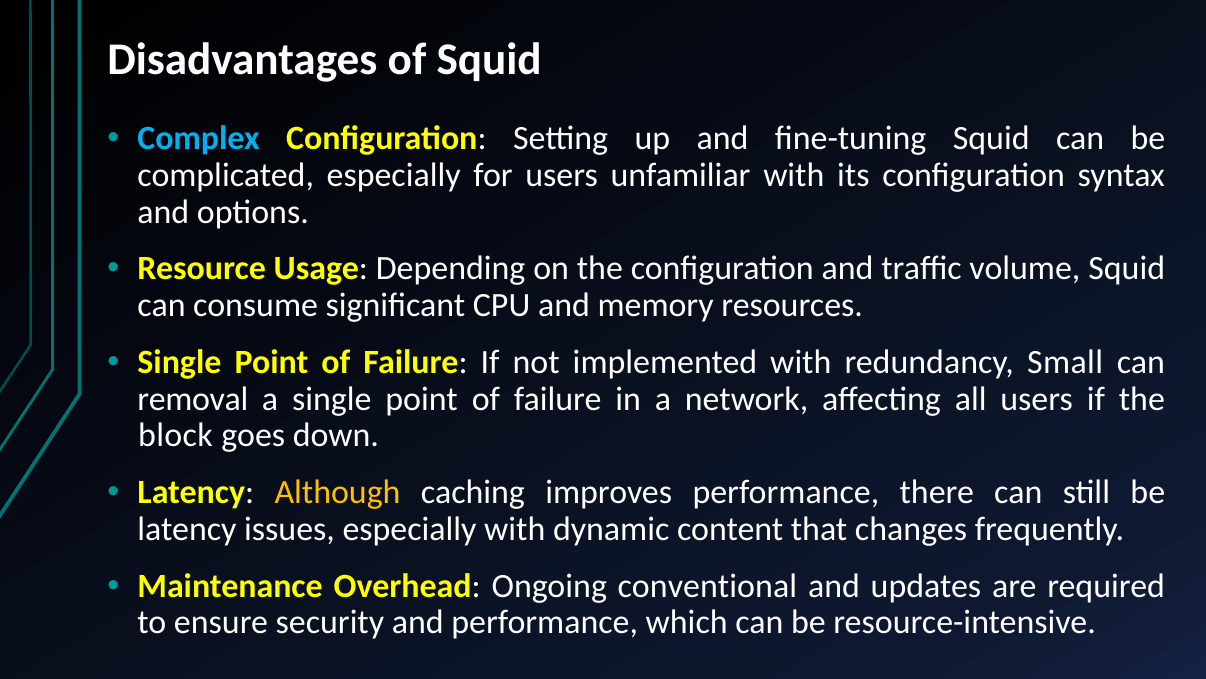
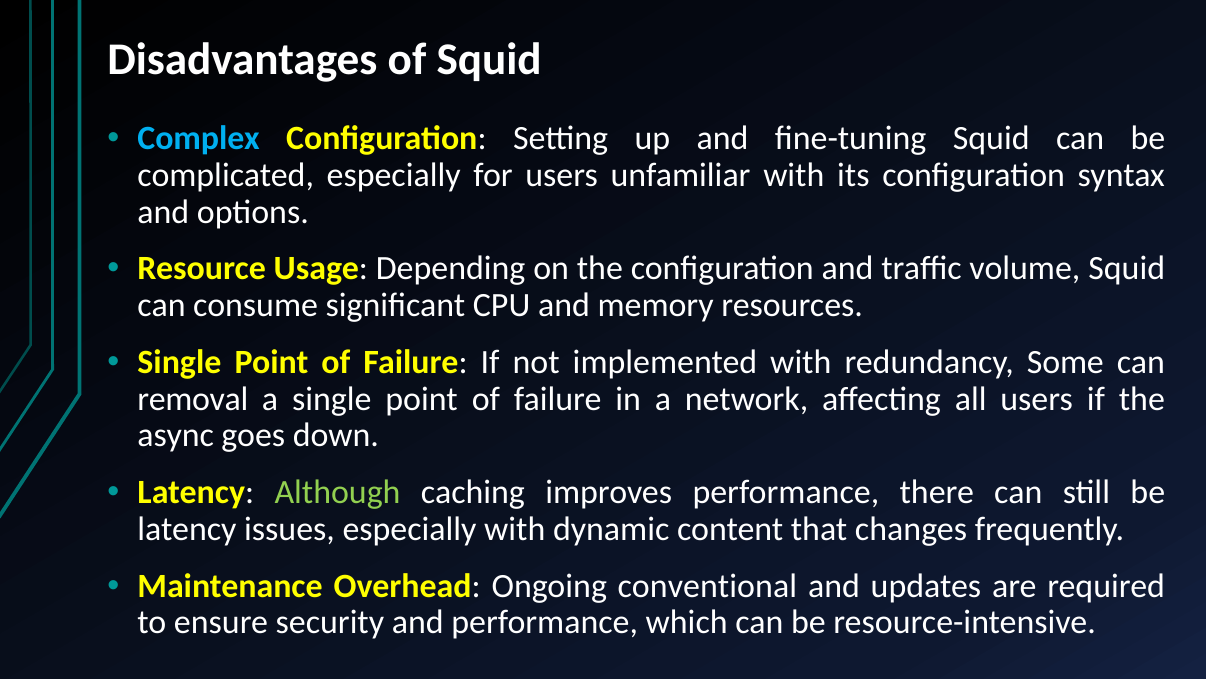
Small: Small -> Some
block: block -> async
Although colour: yellow -> light green
